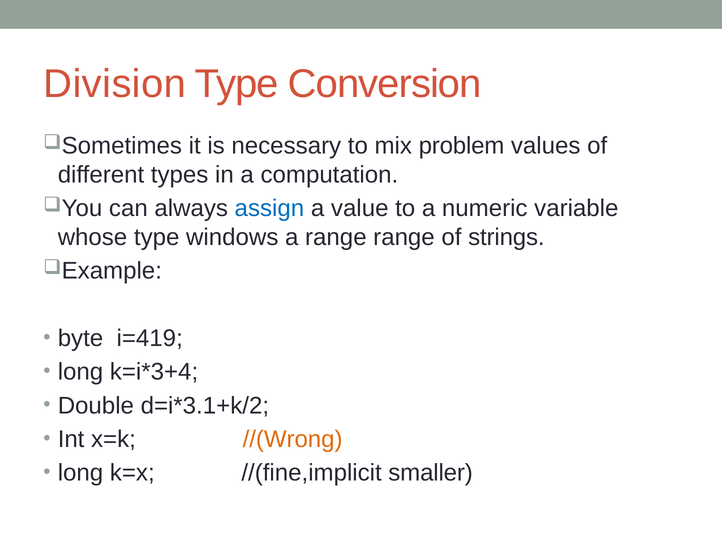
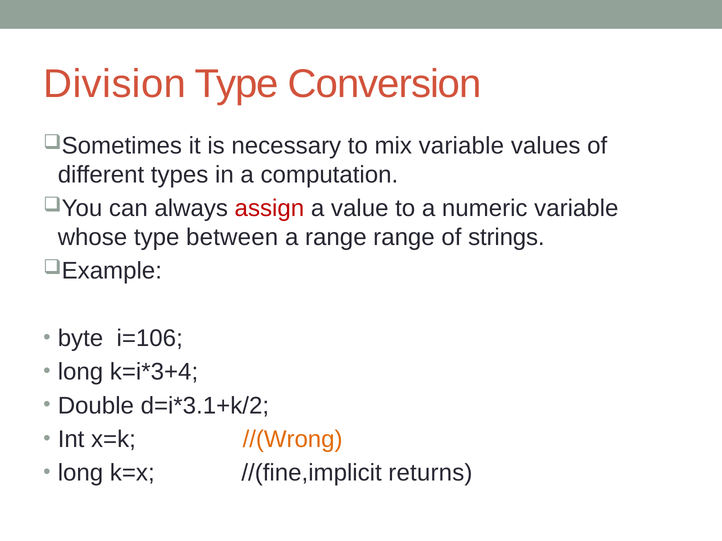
mix problem: problem -> variable
assign colour: blue -> red
windows: windows -> between
i=419: i=419 -> i=106
smaller: smaller -> returns
